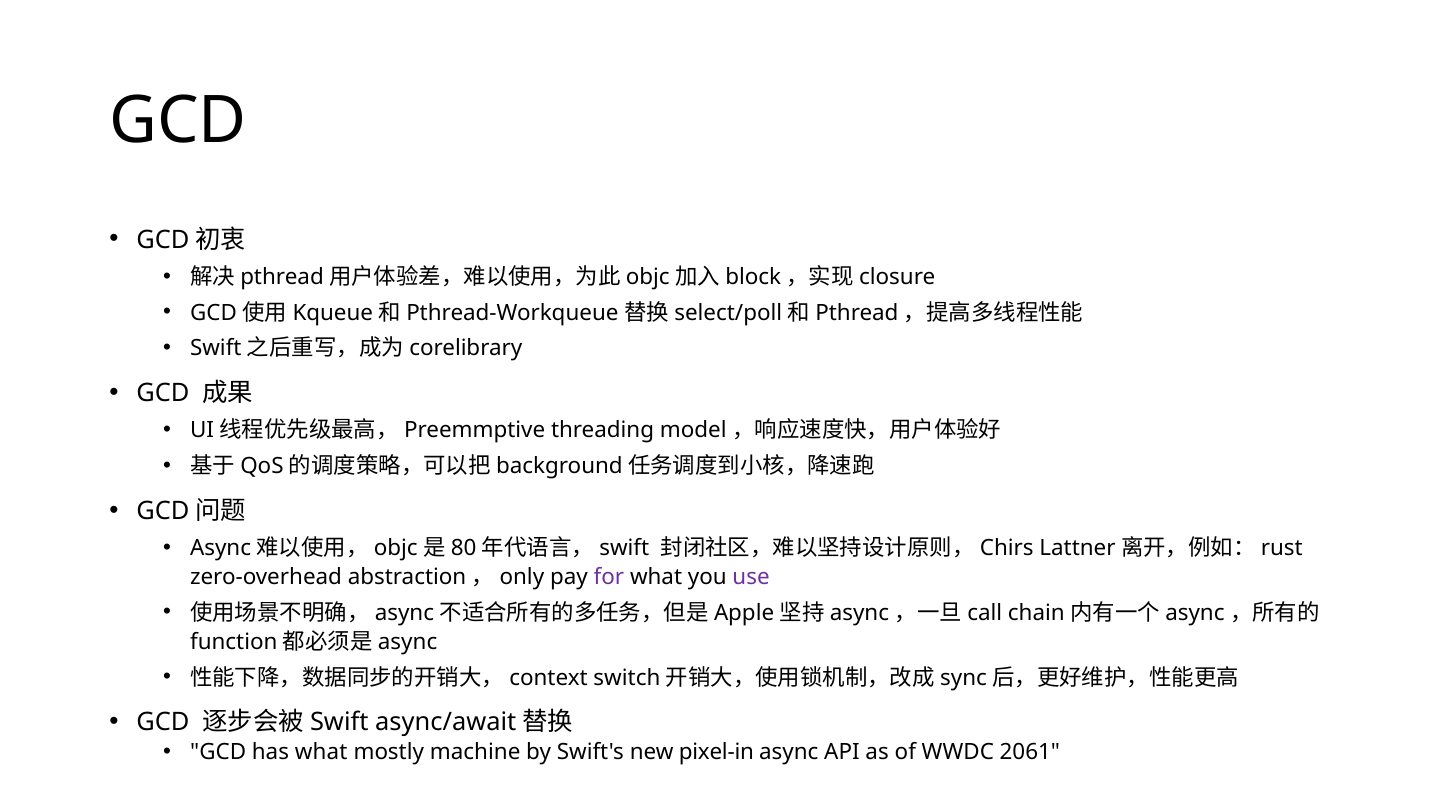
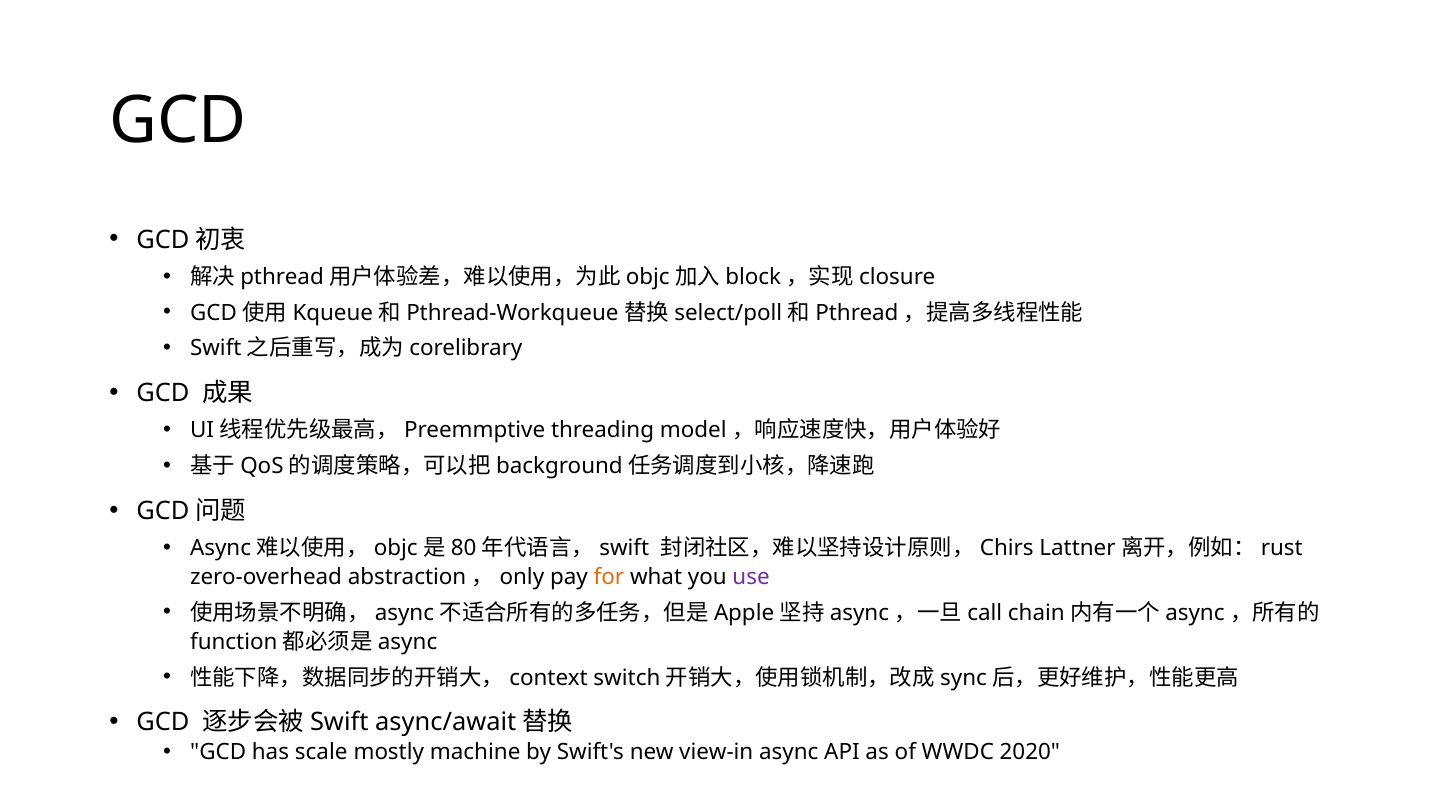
for colour: purple -> orange
has what: what -> scale
pixel-in: pixel-in -> view-in
2061: 2061 -> 2020
